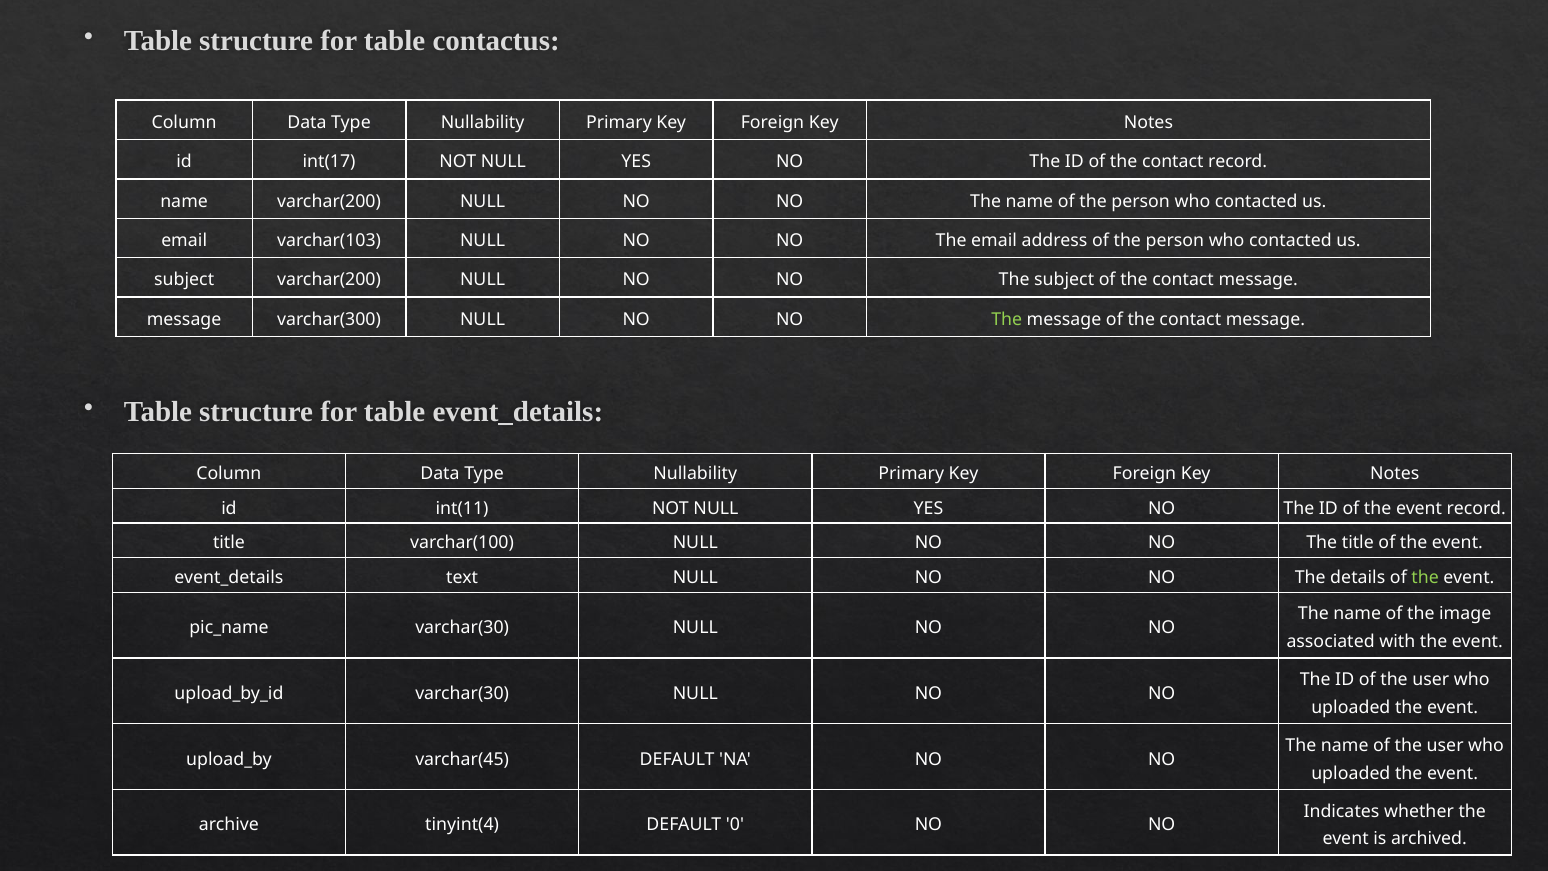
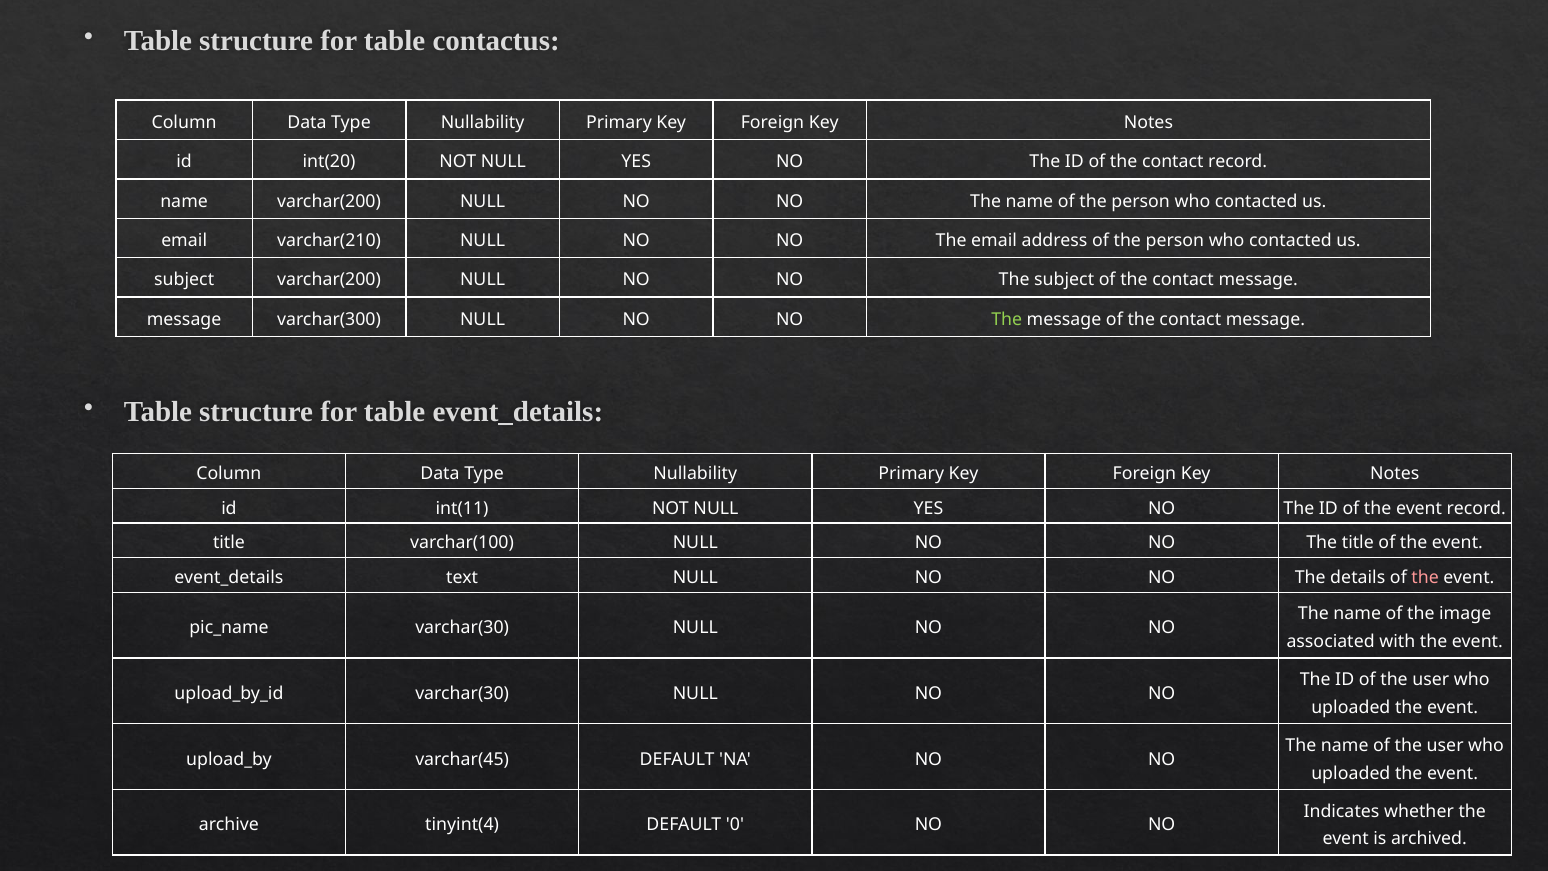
int(17: int(17 -> int(20
varchar(103: varchar(103 -> varchar(210
the at (1425, 578) colour: light green -> pink
